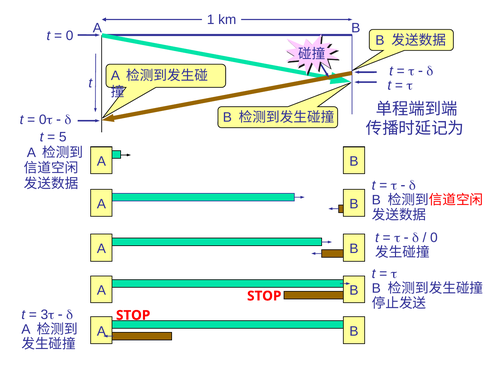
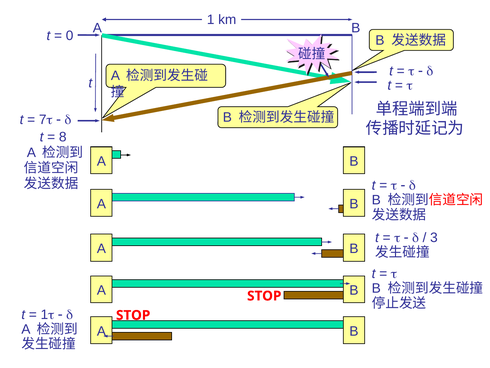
0 at (43, 119): 0 -> 7
5: 5 -> 8
0 at (434, 237): 0 -> 3
3 at (44, 314): 3 -> 1
